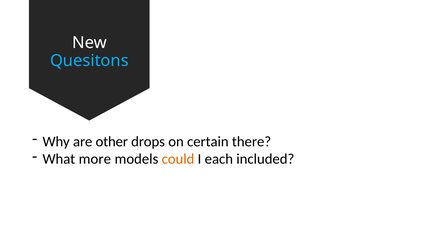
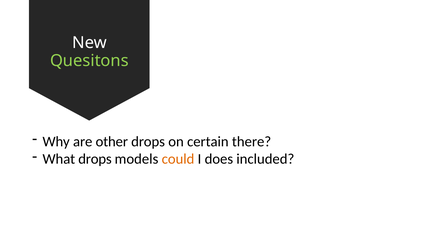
Quesitons colour: light blue -> light green
What more: more -> drops
each: each -> does
